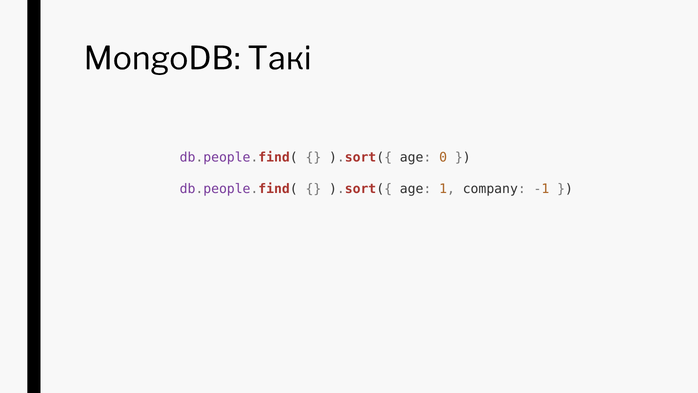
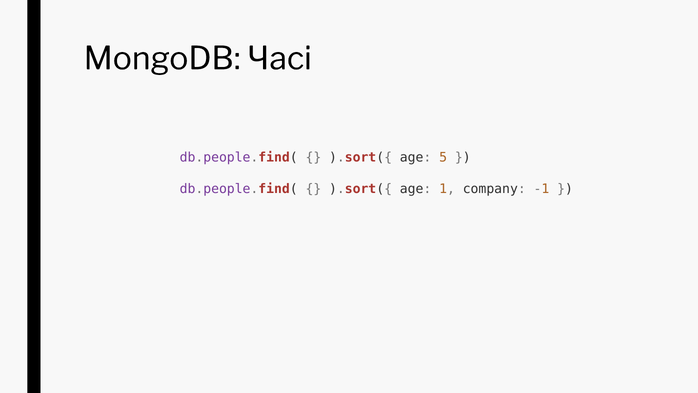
Такі: Такі -> Часі
0: 0 -> 5
